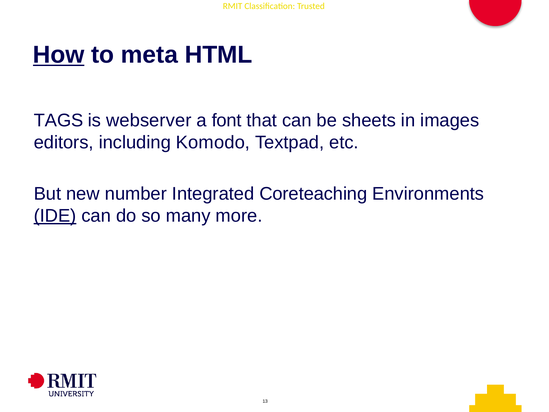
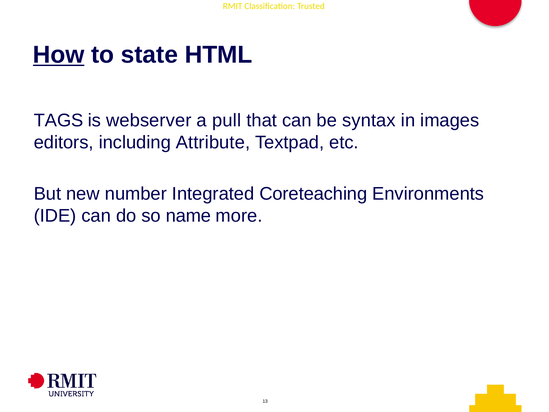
meta: meta -> state
font: font -> pull
sheets: sheets -> syntax
Komodo: Komodo -> Attribute
IDE underline: present -> none
many: many -> name
